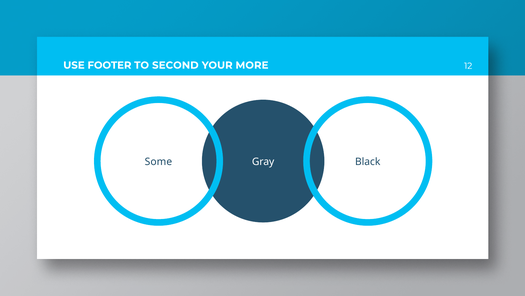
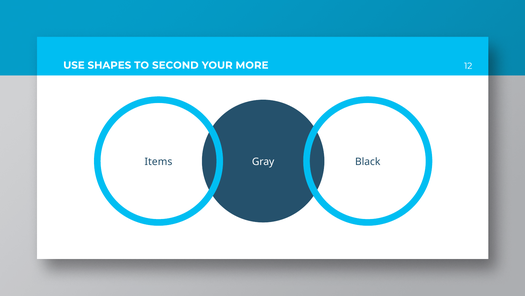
FOOTER: FOOTER -> SHAPES
Some: Some -> Items
